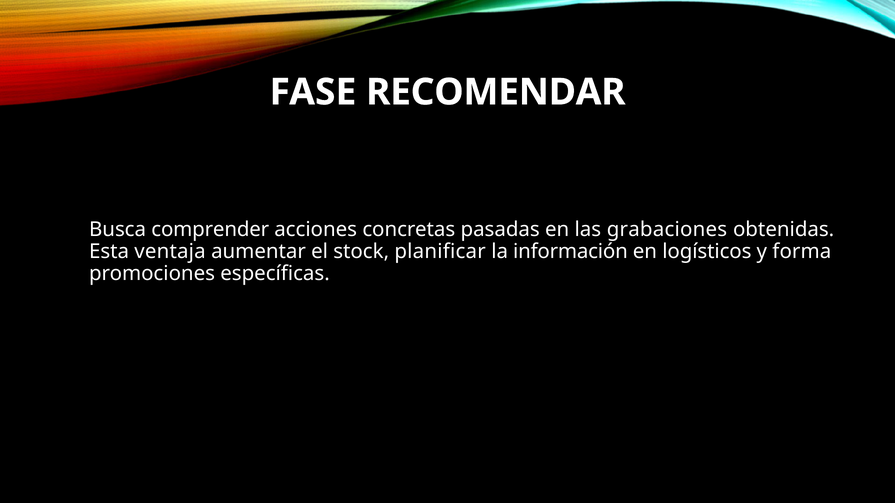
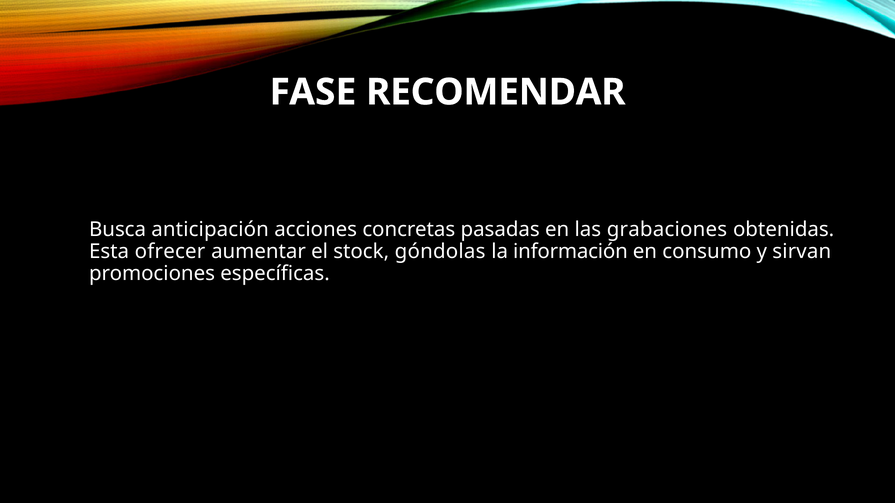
comprender: comprender -> anticipación
ventaja: ventaja -> ofrecer
planificar: planificar -> góndolas
logísticos: logísticos -> consumo
forma: forma -> sirvan
